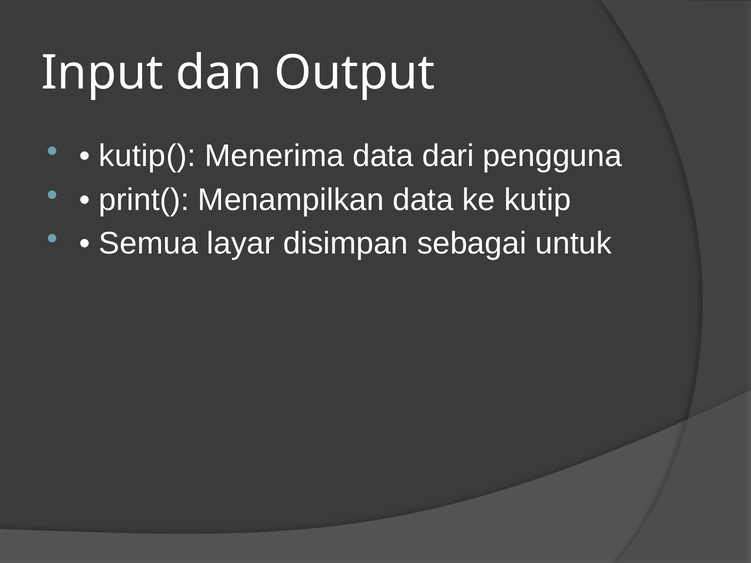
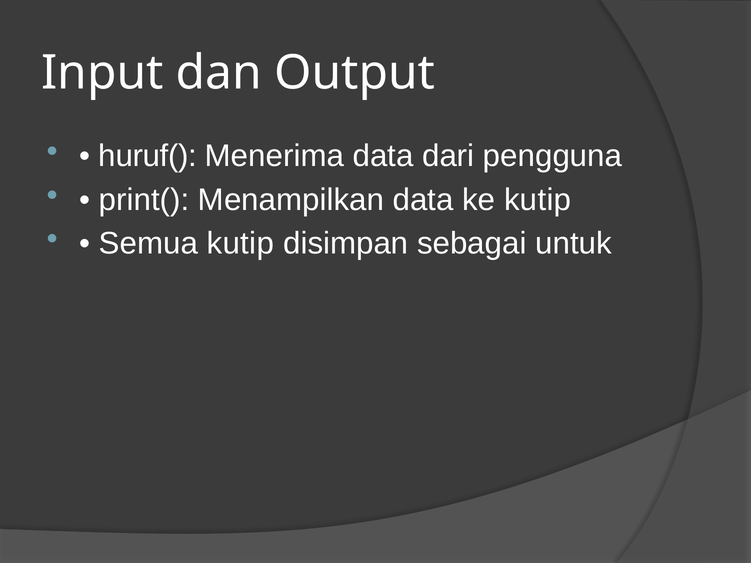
kutip(: kutip( -> huruf(
Semua layar: layar -> kutip
